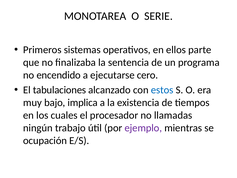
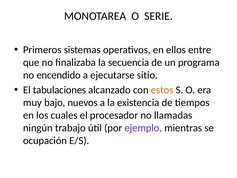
parte: parte -> entre
sentencia: sentencia -> secuencia
cero: cero -> sitio
estos colour: blue -> orange
implica: implica -> nuevos
